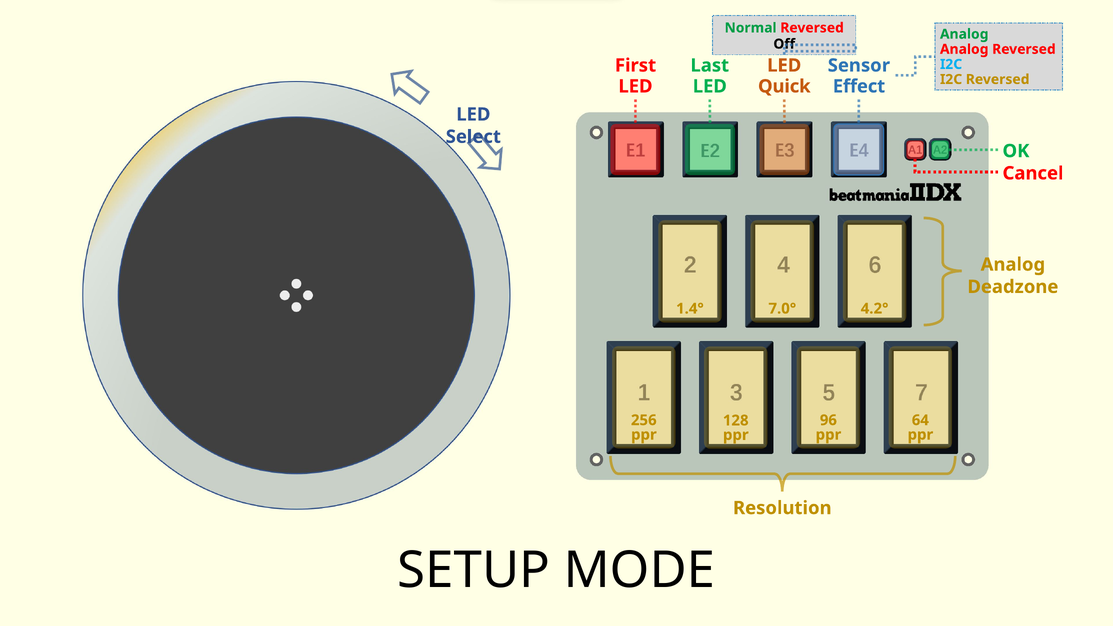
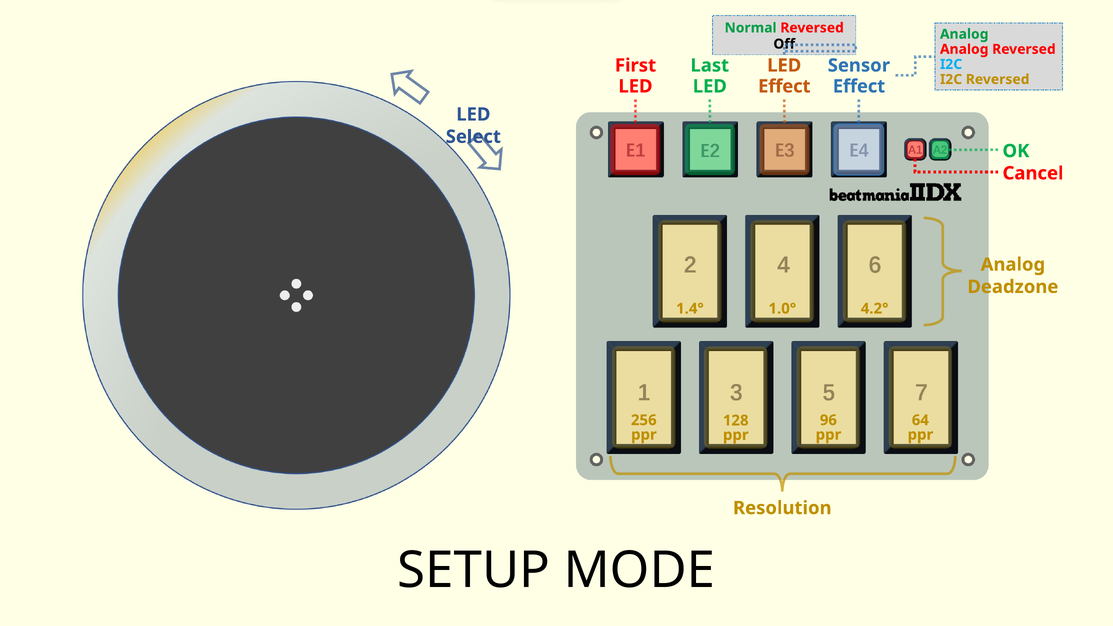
Quick at (784, 86): Quick -> Effect
7.0°: 7.0° -> 1.0°
